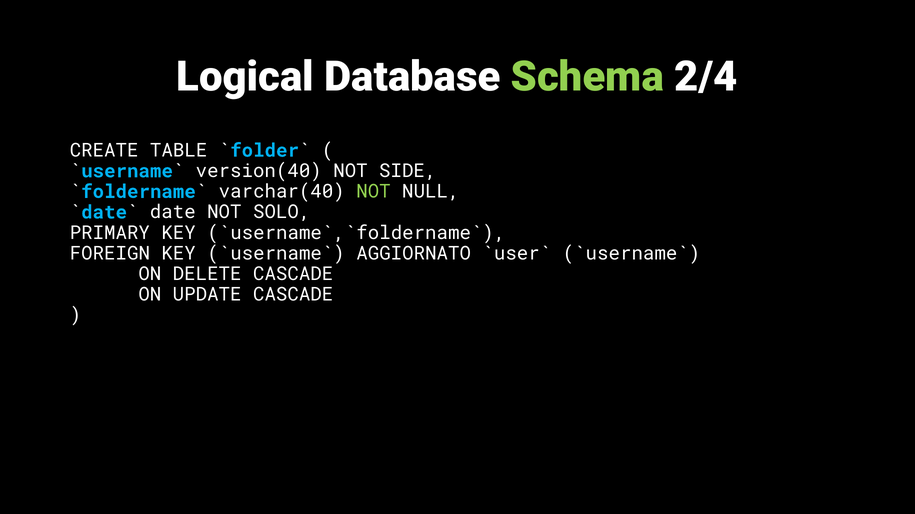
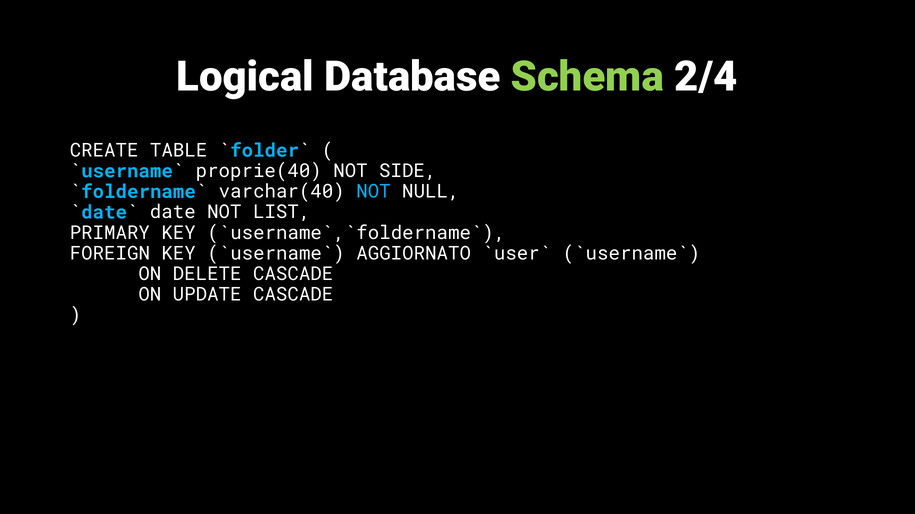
version(40: version(40 -> proprie(40
NOT at (373, 192) colour: light green -> light blue
SOLO: SOLO -> LIST
